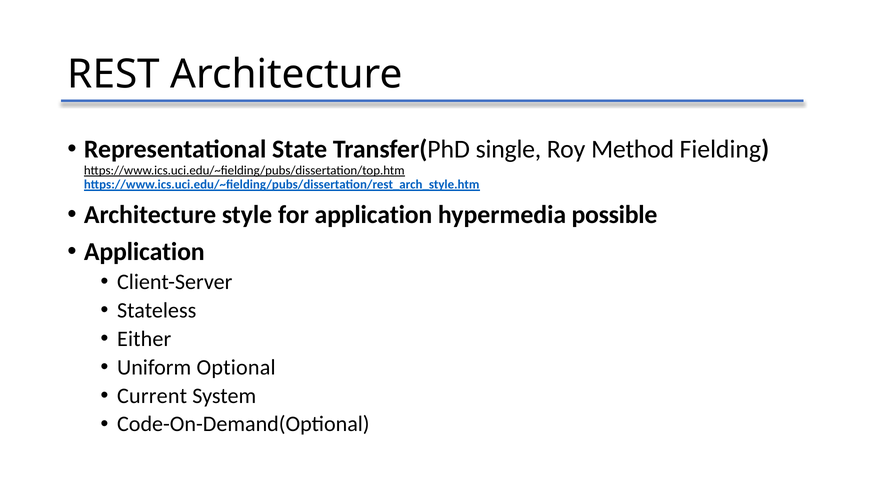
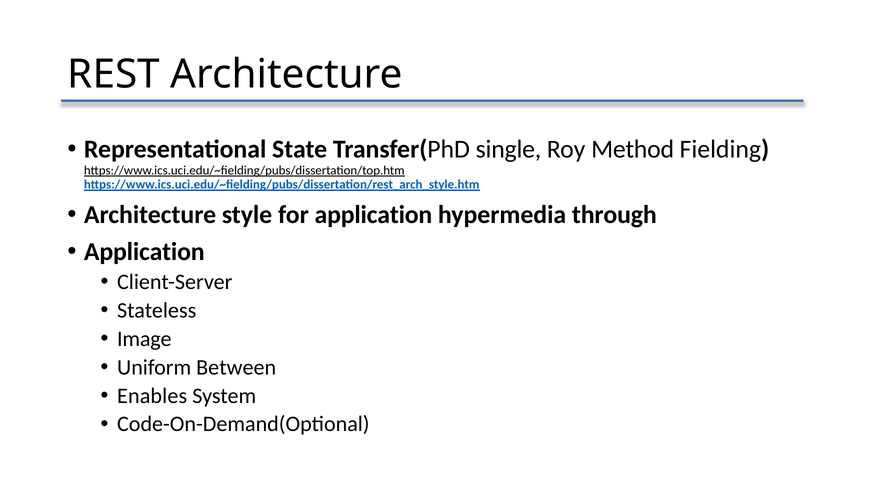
possible: possible -> through
Either: Either -> Image
Optional: Optional -> Between
Current: Current -> Enables
